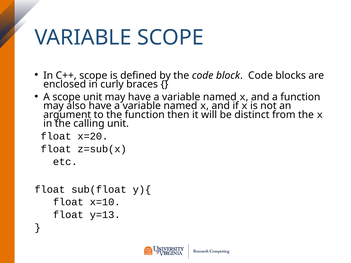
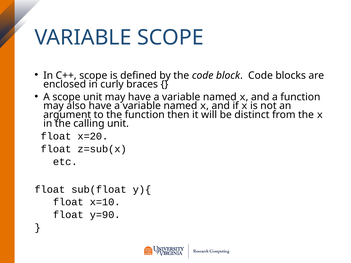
y=13: y=13 -> y=90
